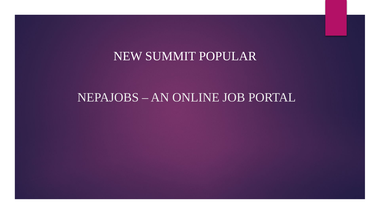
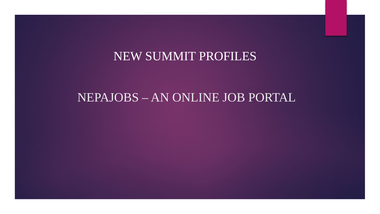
POPULAR: POPULAR -> PROFILES
